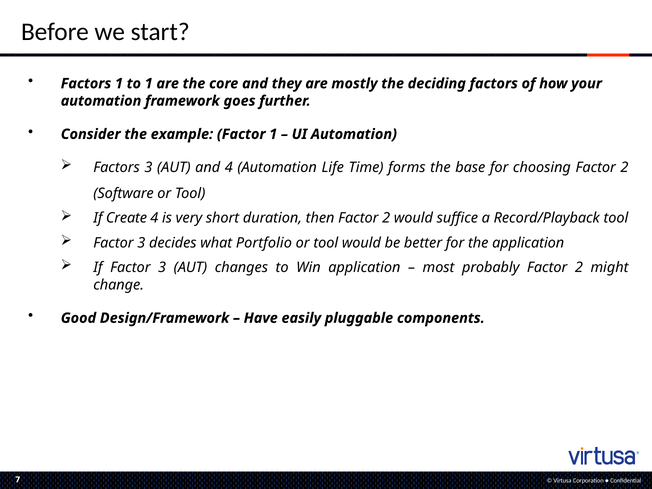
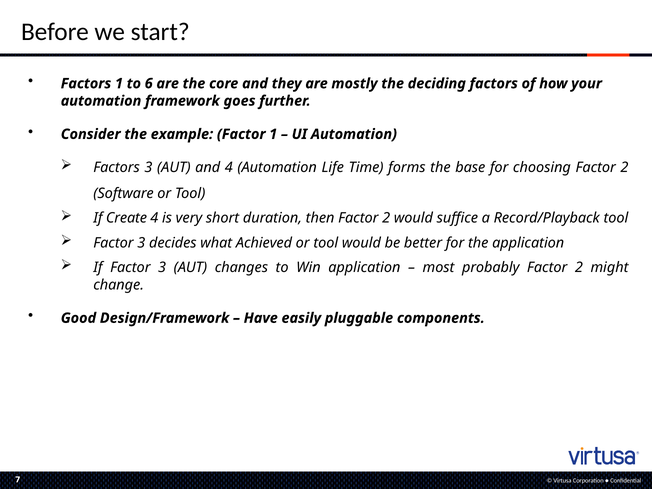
to 1: 1 -> 6
Portfolio: Portfolio -> Achieved
